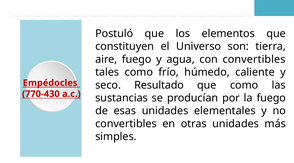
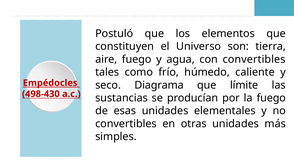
Resultado: Resultado -> Diagrama
que como: como -> límite
770-430: 770-430 -> 498-430
